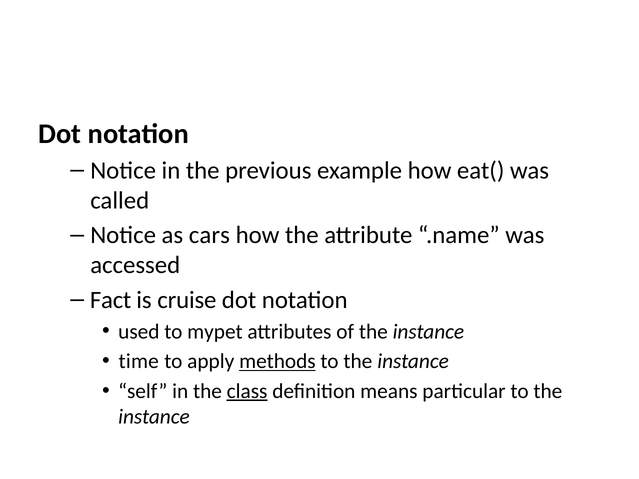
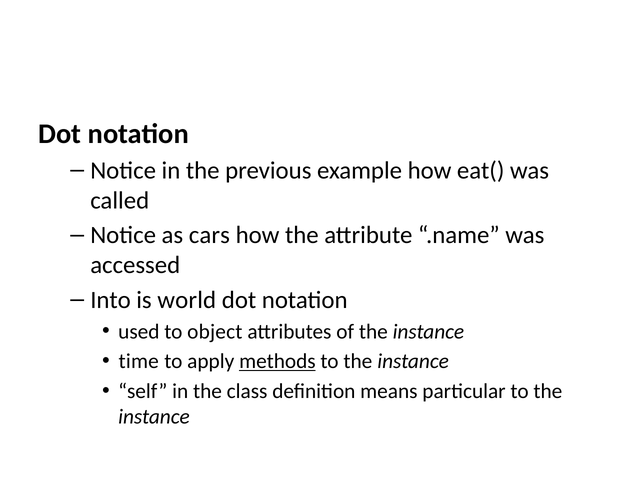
Fact: Fact -> Into
cruise: cruise -> world
mypet: mypet -> object
class underline: present -> none
